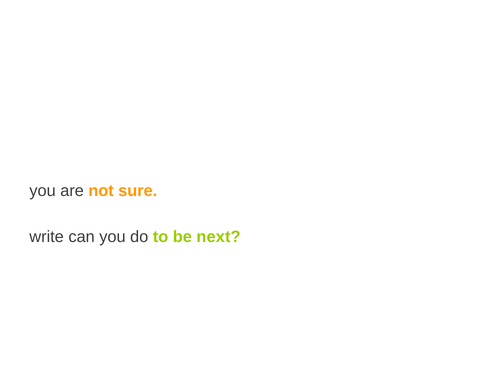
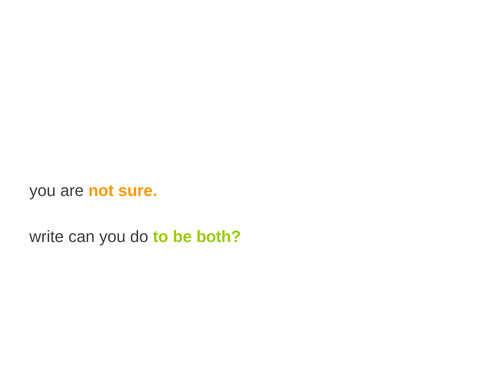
next: next -> both
